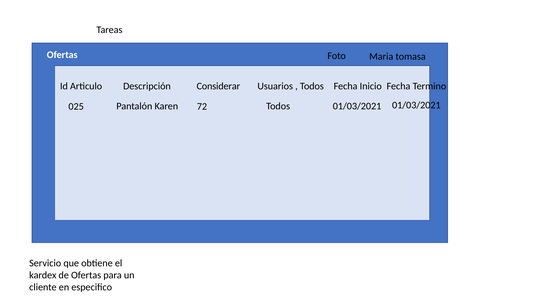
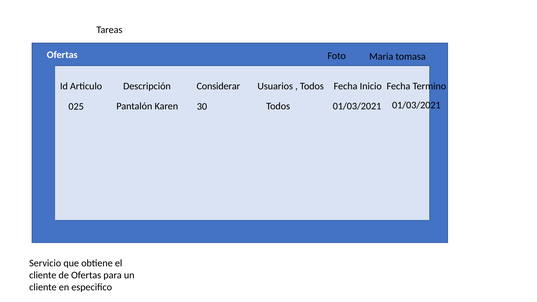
72: 72 -> 30
kardex at (43, 275): kardex -> cliente
